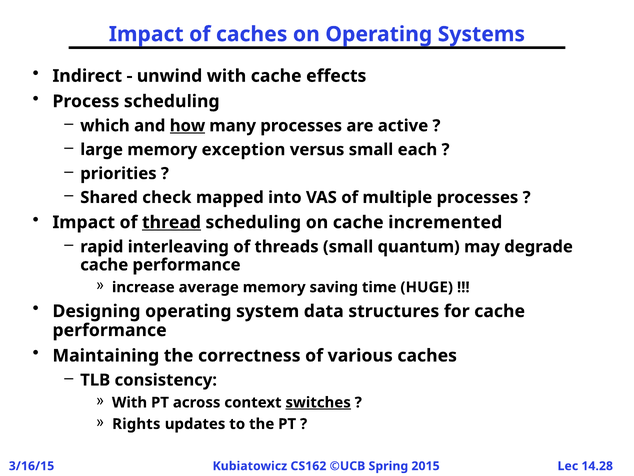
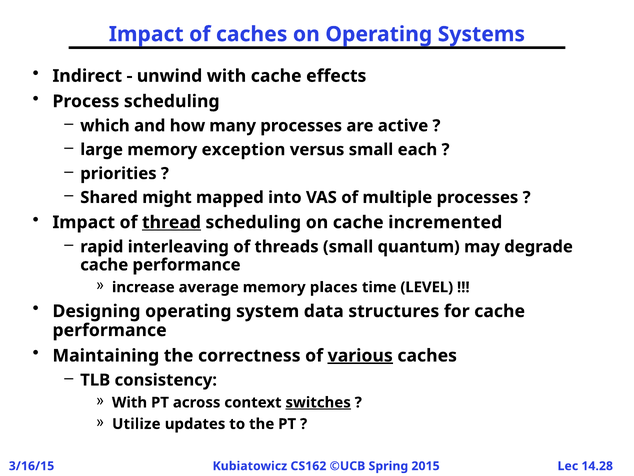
how underline: present -> none
check: check -> might
saving: saving -> places
HUGE: HUGE -> LEVEL
various underline: none -> present
Rights: Rights -> Utilize
